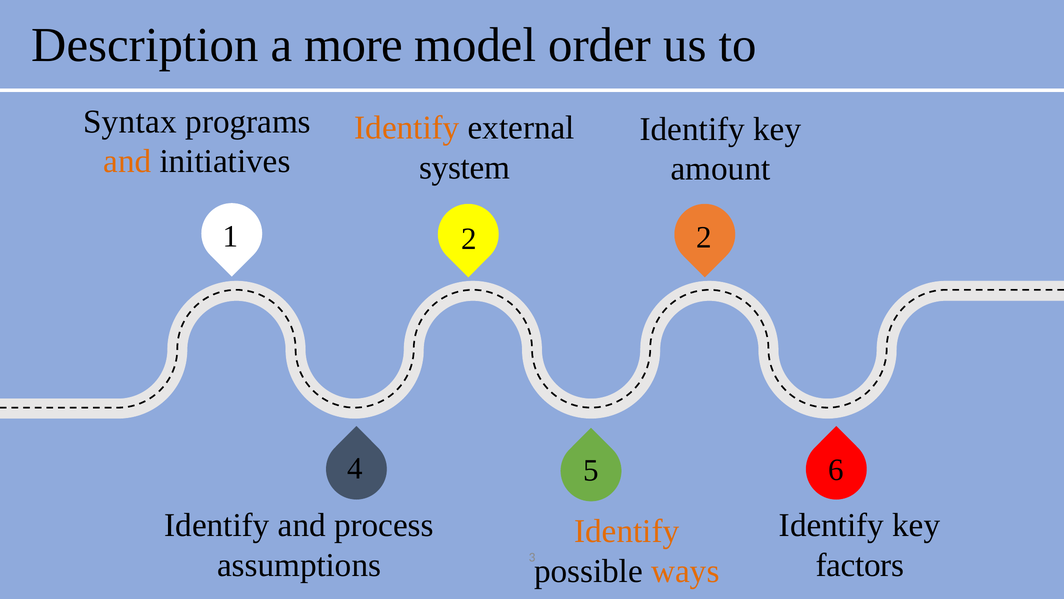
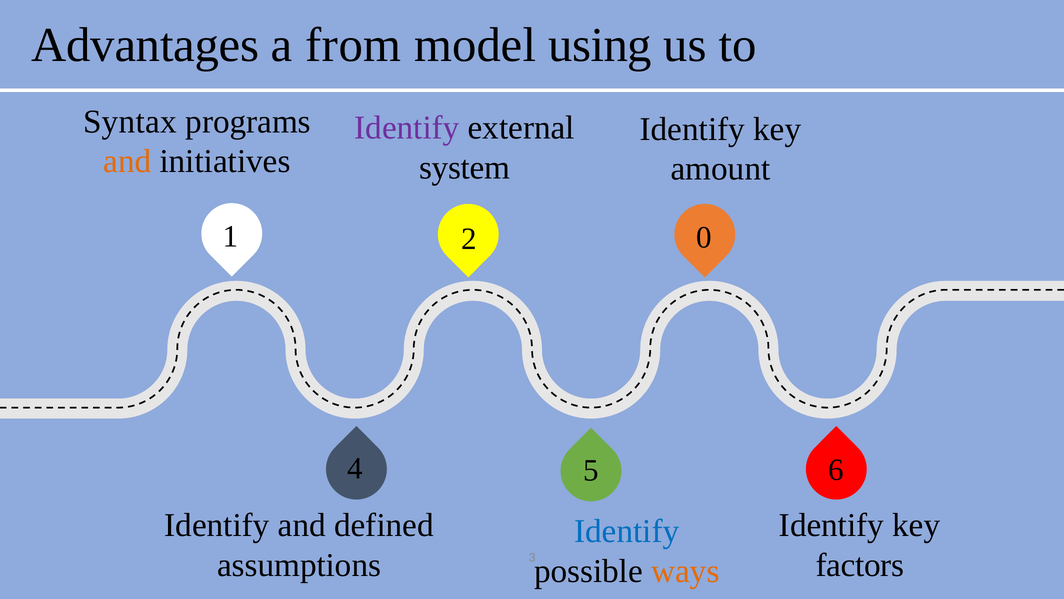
Description: Description -> Advantages
more: more -> from
order: order -> using
Identify at (407, 128) colour: orange -> purple
2 2: 2 -> 0
process: process -> defined
Identify at (627, 531) colour: orange -> blue
